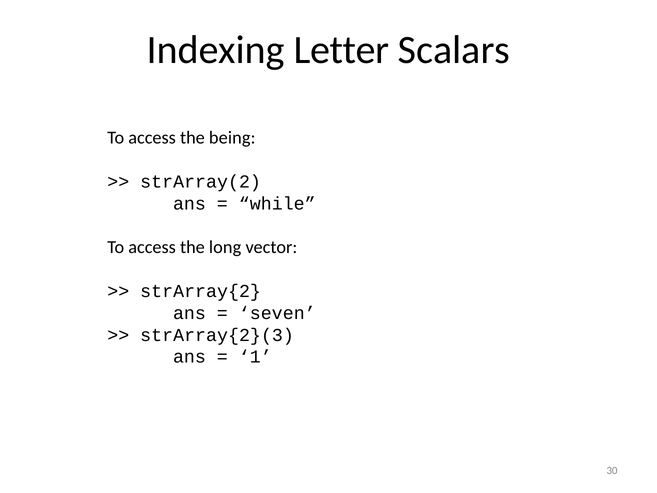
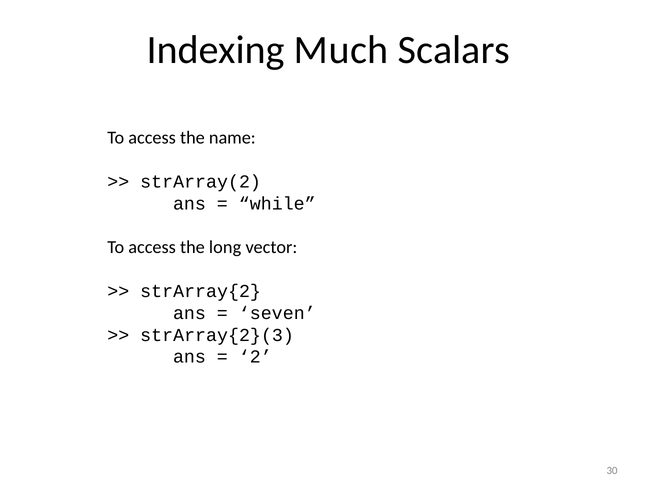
Letter: Letter -> Much
being: being -> name
1: 1 -> 2
